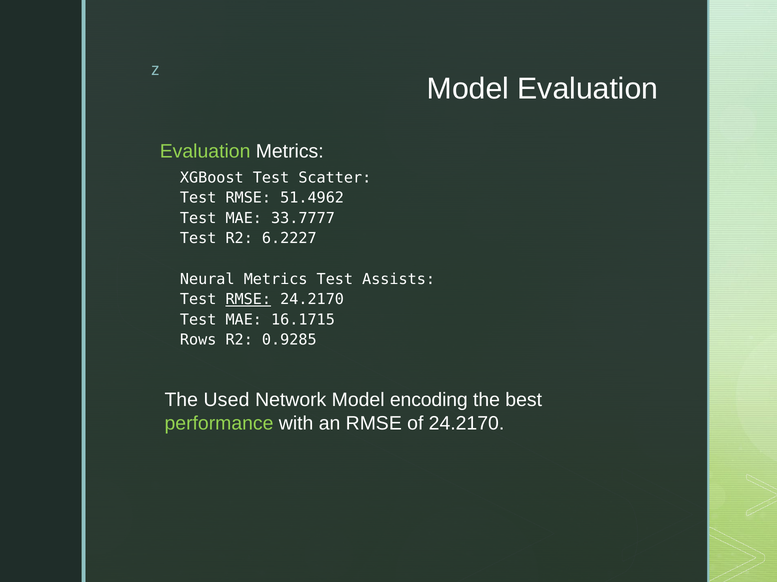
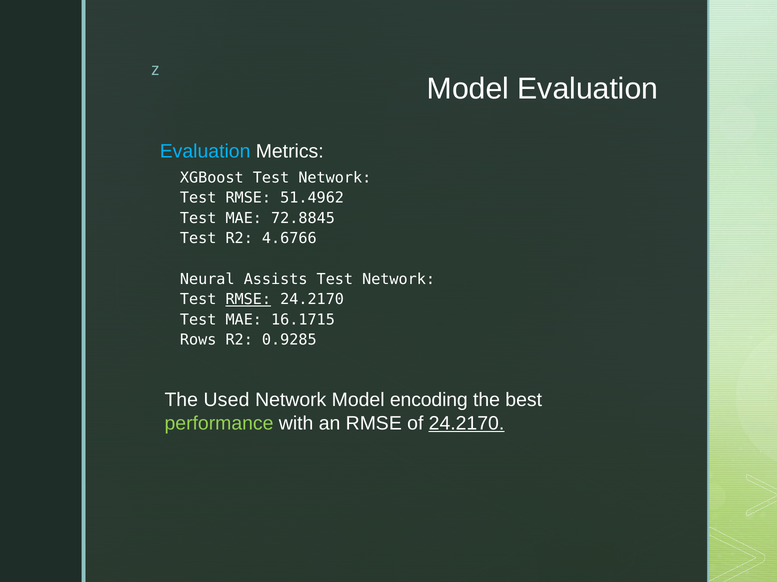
Evaluation at (205, 151) colour: light green -> light blue
XGBoost Test Scatter: Scatter -> Network
33.7777: 33.7777 -> 72.8845
6.2227: 6.2227 -> 4.6766
Neural Metrics: Metrics -> Assists
Assists at (399, 279): Assists -> Network
24.2170 at (467, 424) underline: none -> present
